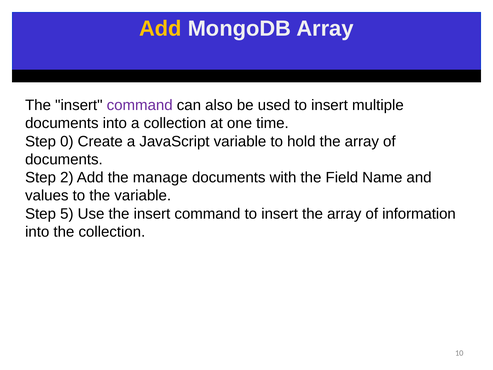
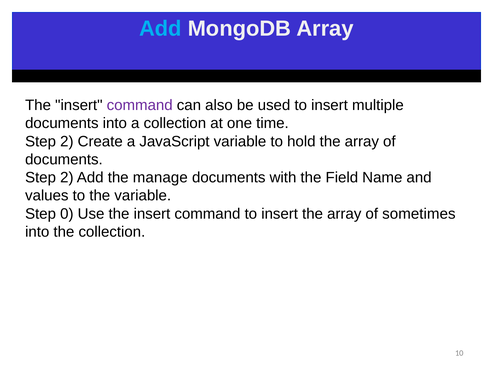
Add at (160, 29) colour: yellow -> light blue
0 at (67, 141): 0 -> 2
5: 5 -> 0
information: information -> sometimes
